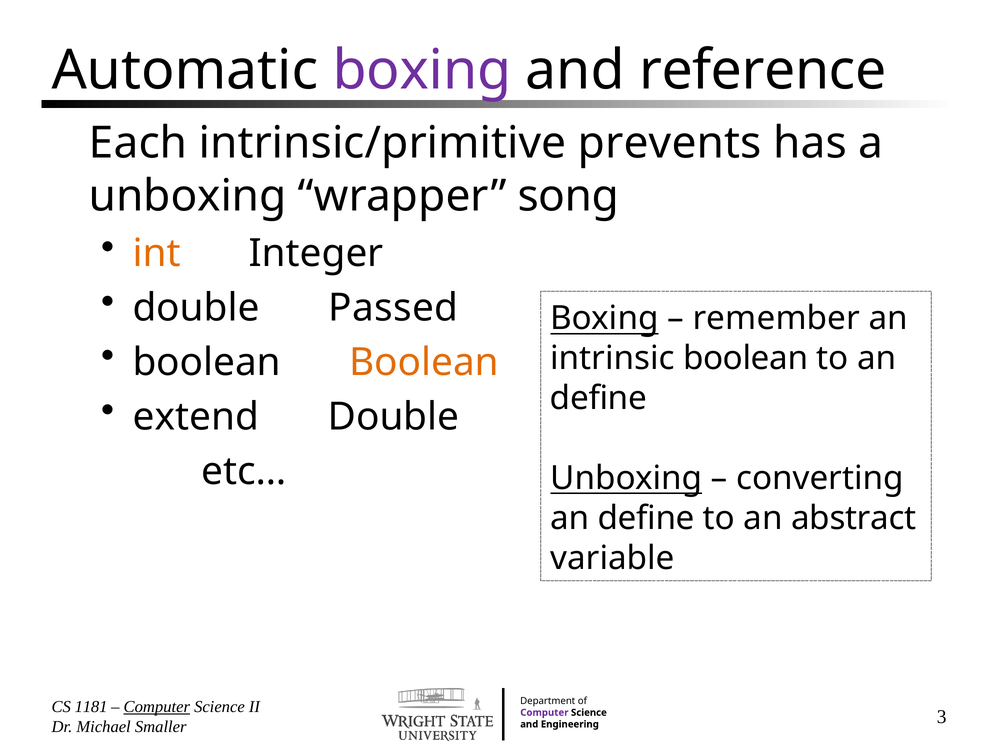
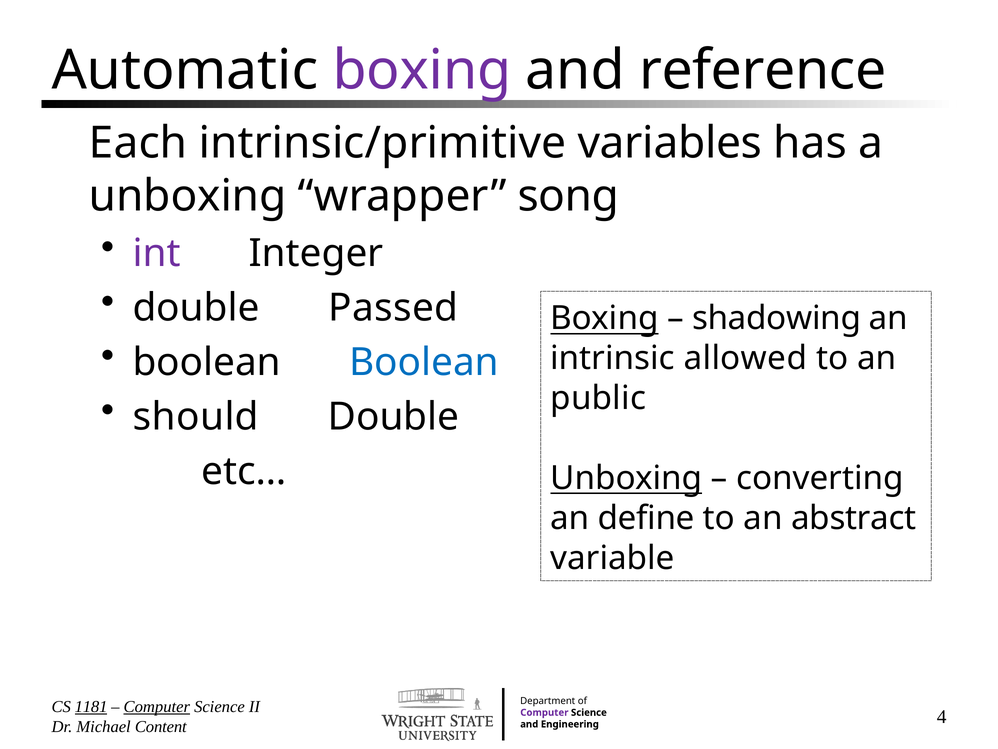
prevents: prevents -> variables
int colour: orange -> purple
remember: remember -> shadowing
Boolean at (424, 362) colour: orange -> blue
intrinsic boolean: boolean -> allowed
define at (598, 398): define -> public
extend: extend -> should
1181 underline: none -> present
Smaller: Smaller -> Content
3: 3 -> 4
